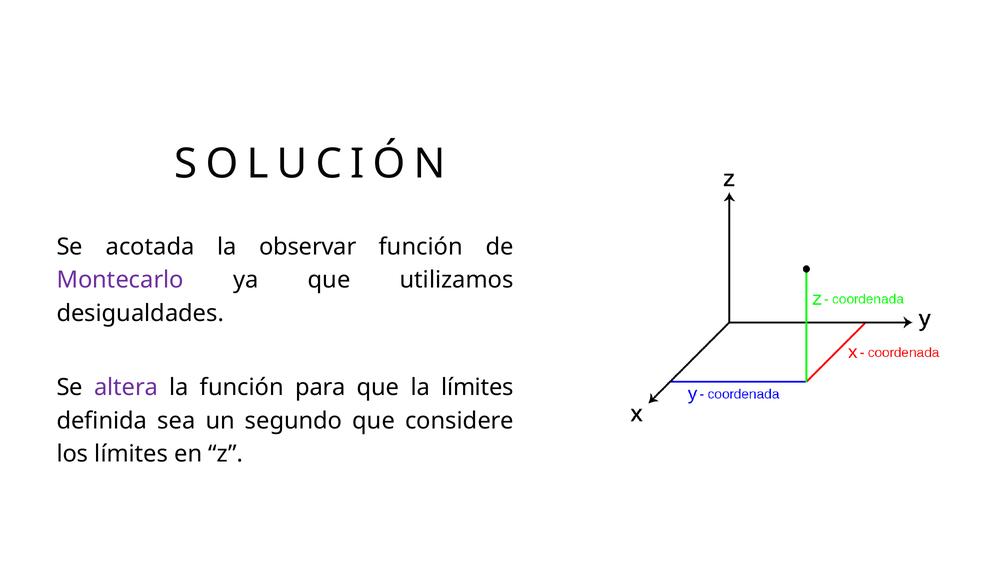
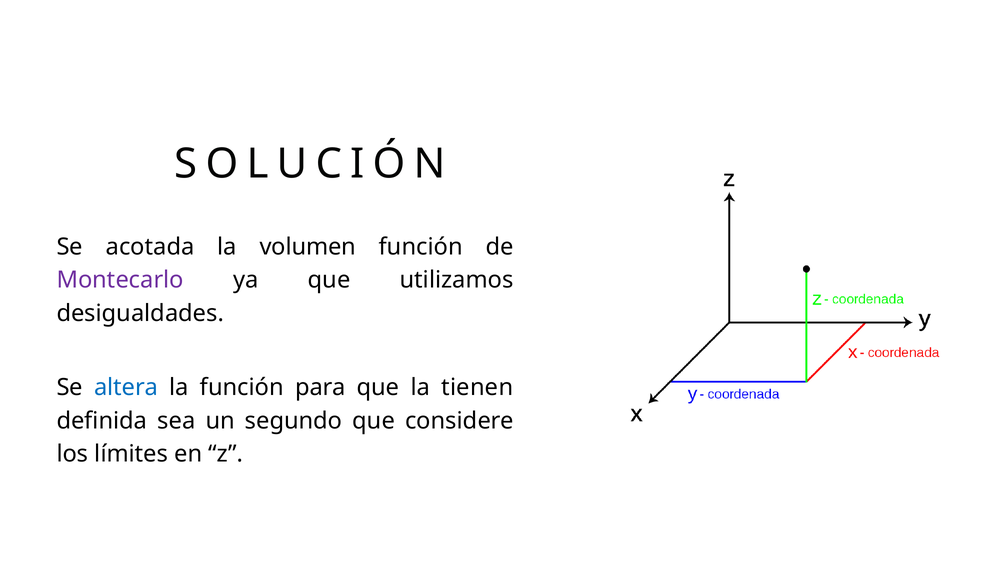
observar: observar -> volumen
altera colour: purple -> blue
la límites: límites -> tienen
